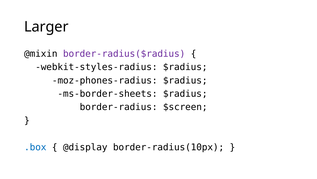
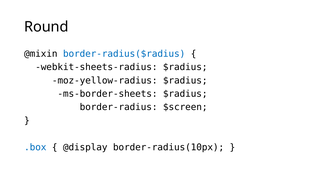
Larger: Larger -> Round
border-radius($radius colour: purple -> blue
webkit-styles-radius: webkit-styles-radius -> webkit-sheets-radius
moz-phones-radius: moz-phones-radius -> moz-yellow-radius
